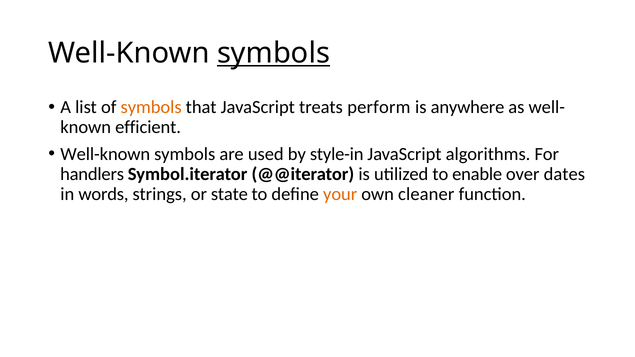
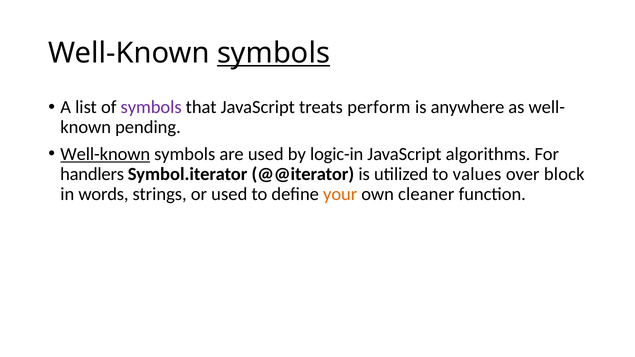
symbols at (151, 107) colour: orange -> purple
efficient: efficient -> pending
Well-known at (105, 154) underline: none -> present
style-in: style-in -> logic-in
enable: enable -> values
dates: dates -> block
or state: state -> used
